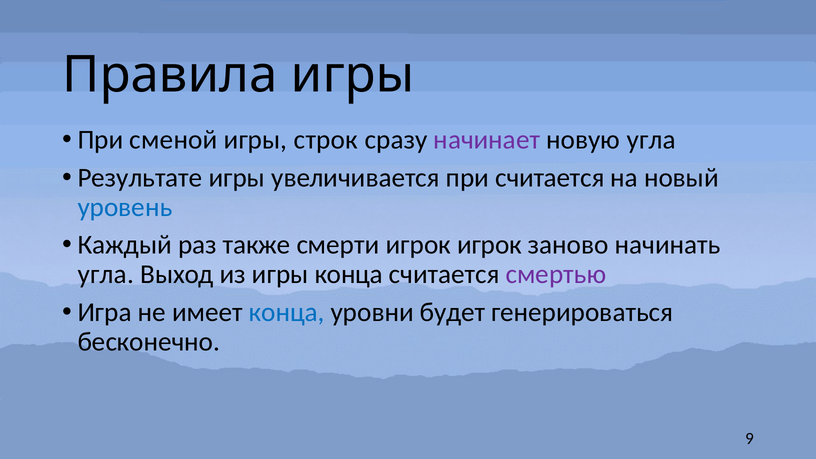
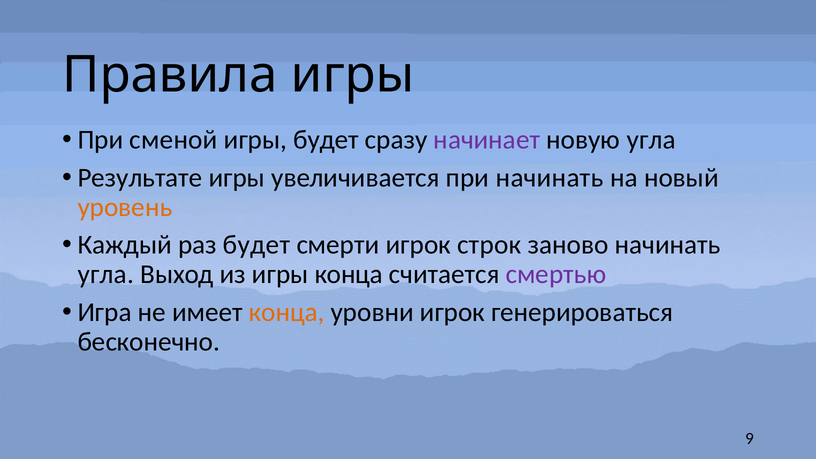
игры строк: строк -> будет
при считается: считается -> начинать
уровень colour: blue -> orange
раз также: также -> будет
игрок игрок: игрок -> строк
конца at (287, 312) colour: blue -> orange
уровни будет: будет -> игрок
